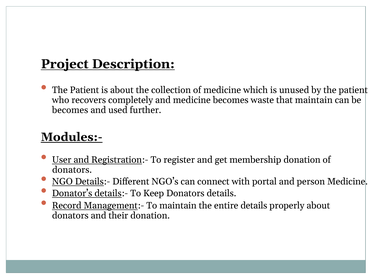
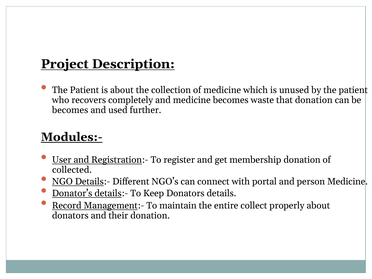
that maintain: maintain -> donation
donators at (72, 170): donators -> collected
entire details: details -> collect
